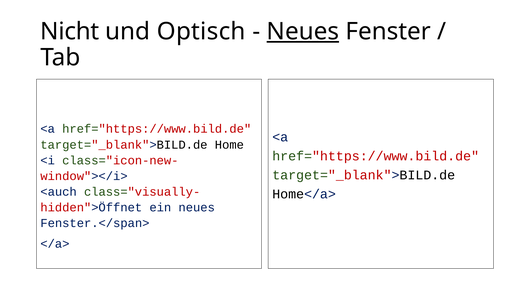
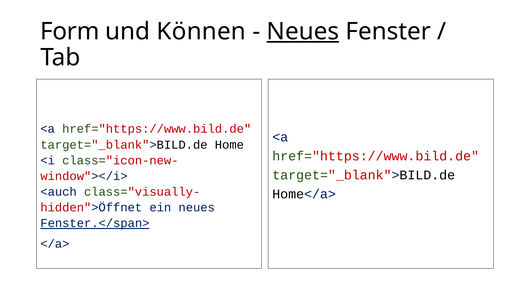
Nicht: Nicht -> Form
Optisch: Optisch -> Können
Fenster.</span> underline: none -> present
